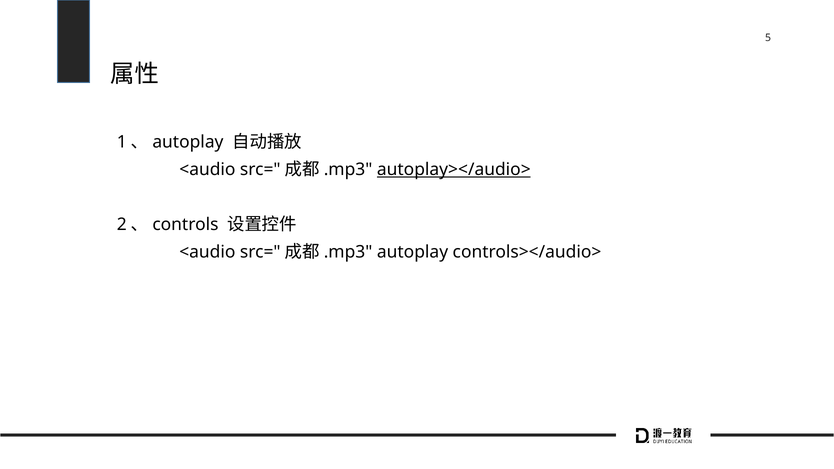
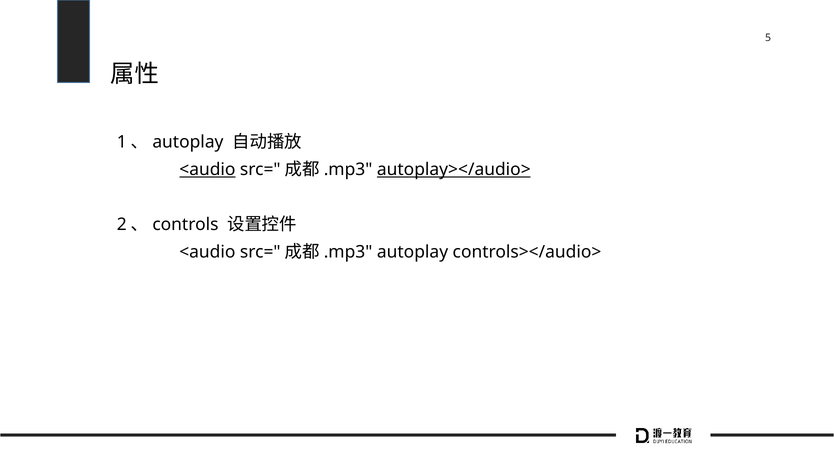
<audio at (207, 170) underline: none -> present
